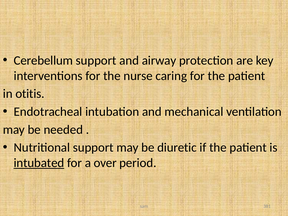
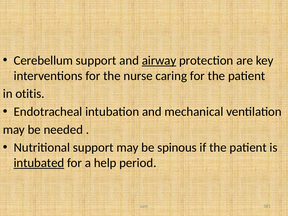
airway underline: none -> present
diuretic: diuretic -> spinous
over: over -> help
